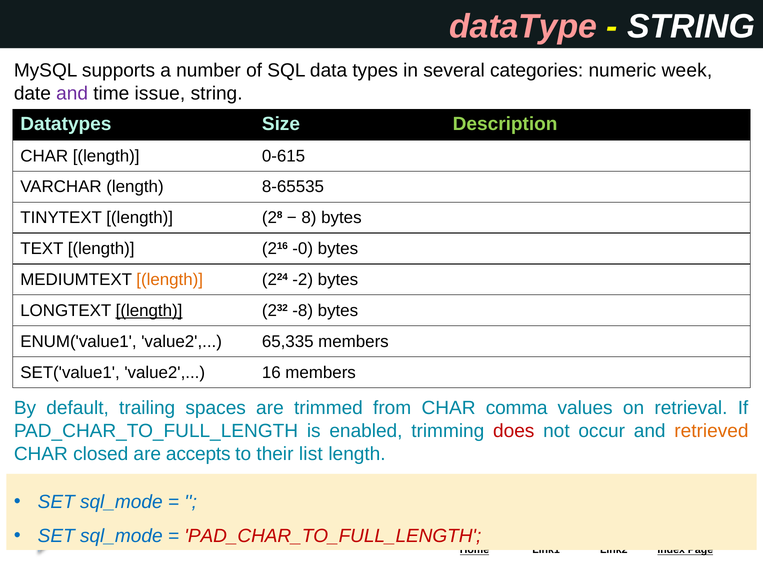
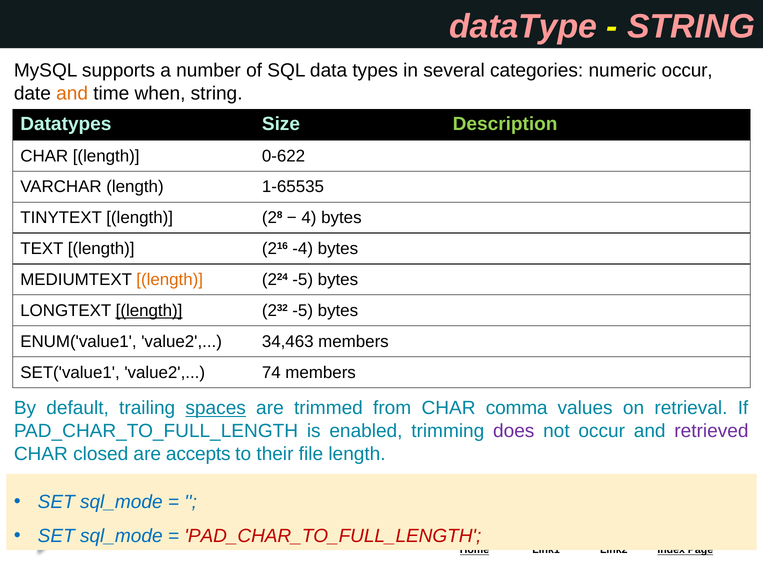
STRING at (691, 26) colour: white -> pink
numeric week: week -> occur
and at (72, 94) colour: purple -> orange
issue: issue -> when
0-615: 0-615 -> 0-622
8-65535: 8-65535 -> 1-65535
8: 8 -> 4
-0: -0 -> -4
224 -2: -2 -> -5
232 -8: -8 -> -5
65,335: 65,335 -> 34,463
16: 16 -> 74
spaces underline: none -> present
does colour: red -> purple
retrieved colour: orange -> purple
list: list -> file
